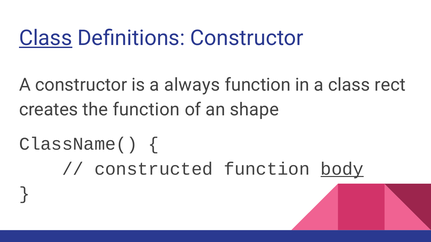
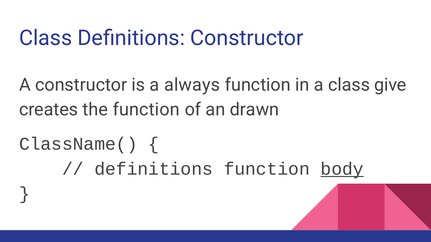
Class at (46, 38) underline: present -> none
rect: rect -> give
shape: shape -> drawn
constructed at (154, 169): constructed -> definitions
